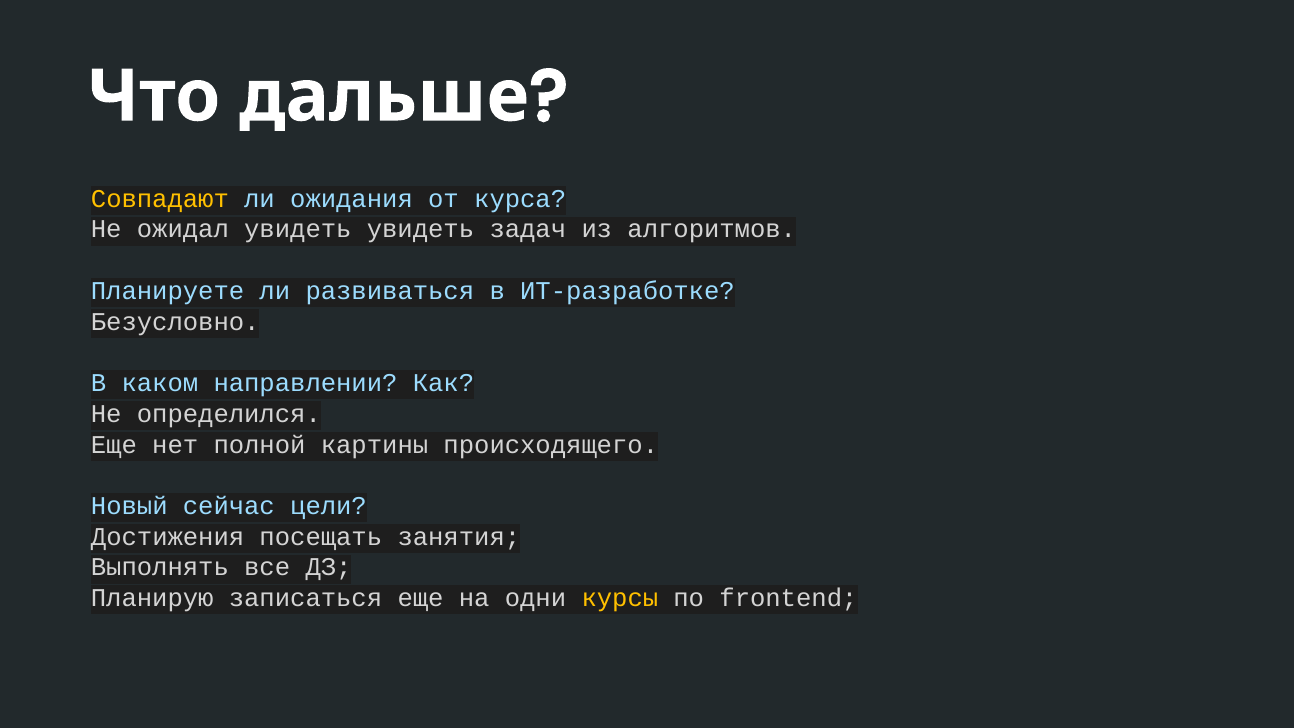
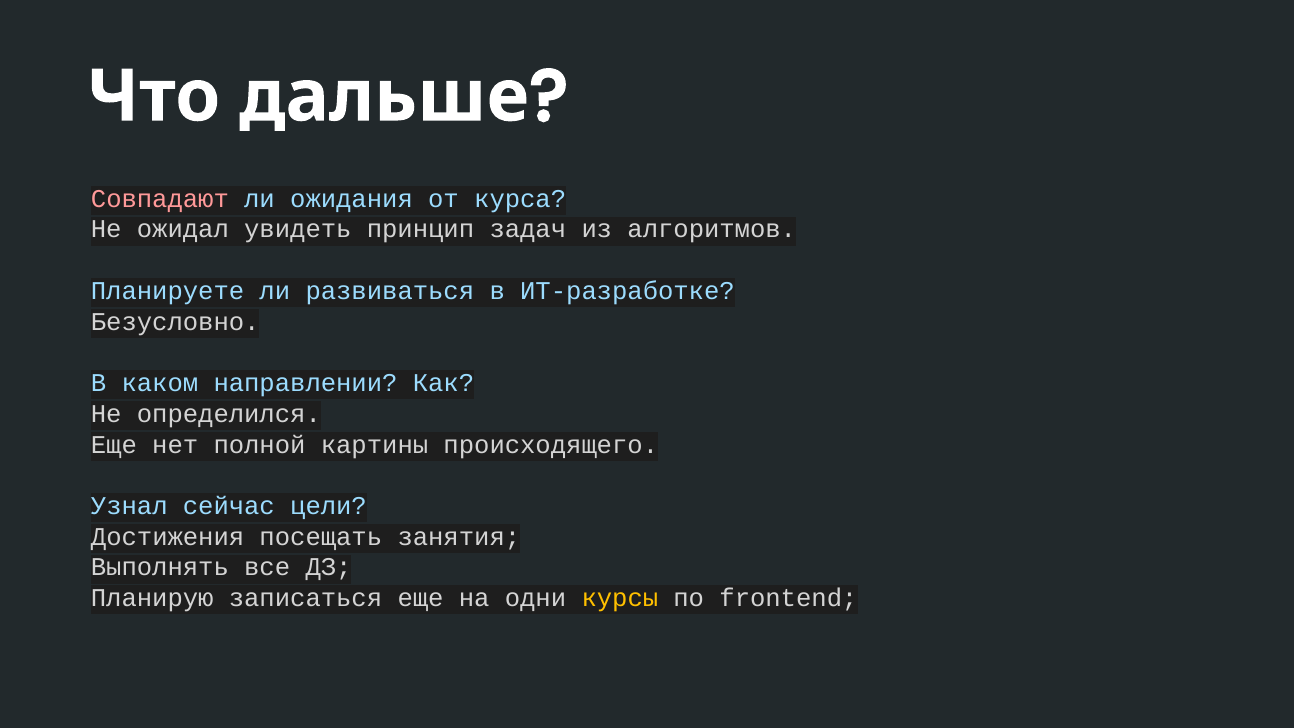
Совпадают colour: yellow -> pink
увидеть увидеть: увидеть -> принцип
Новый: Новый -> Узнал
